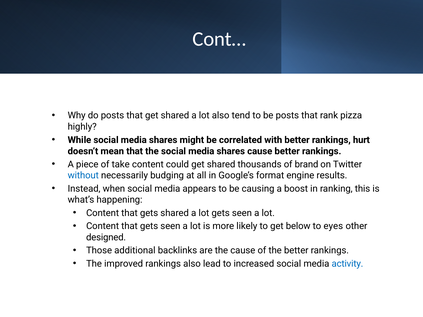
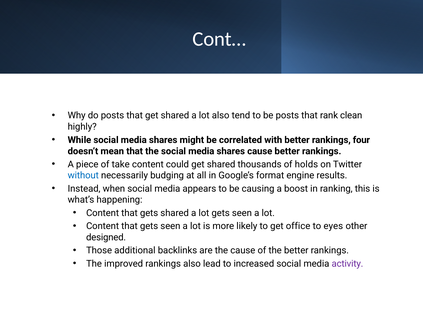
pizza: pizza -> clean
hurt: hurt -> four
brand: brand -> holds
below: below -> office
activity colour: blue -> purple
